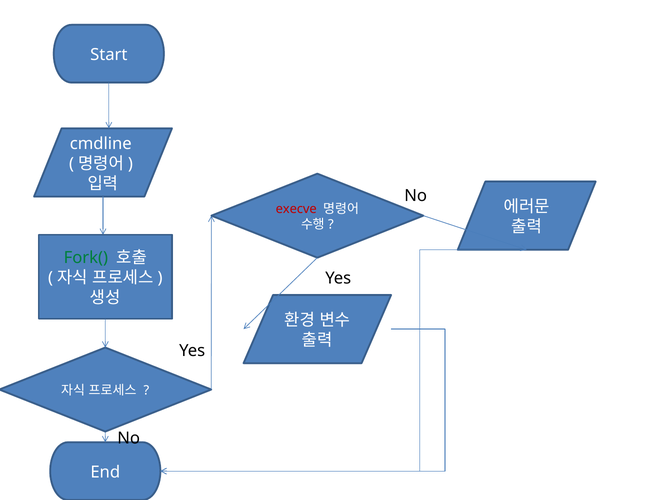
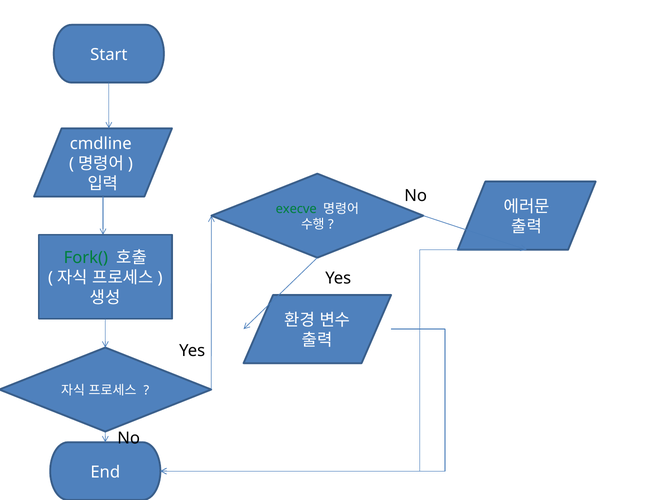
execve colour: red -> green
